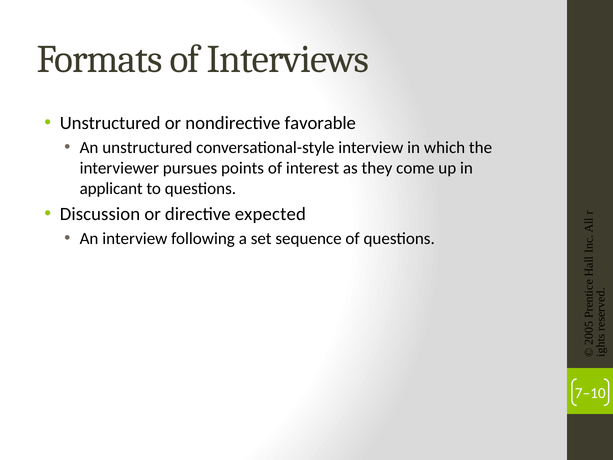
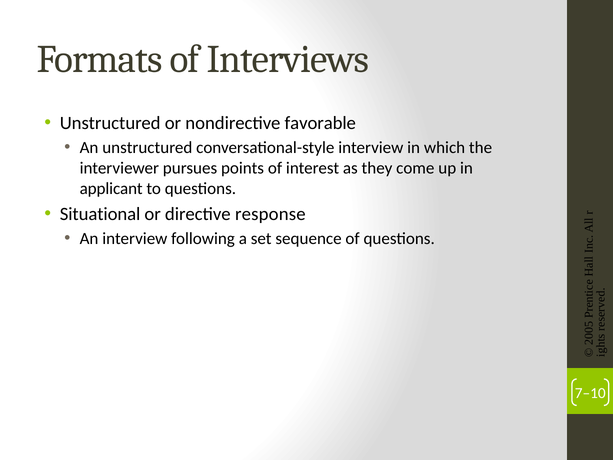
Discussion: Discussion -> Situational
expected: expected -> response
